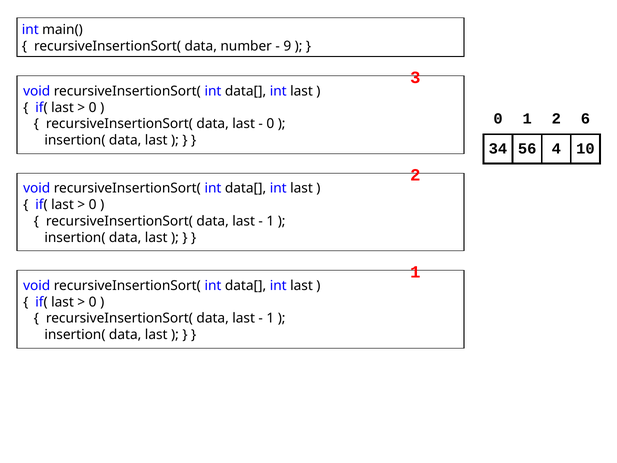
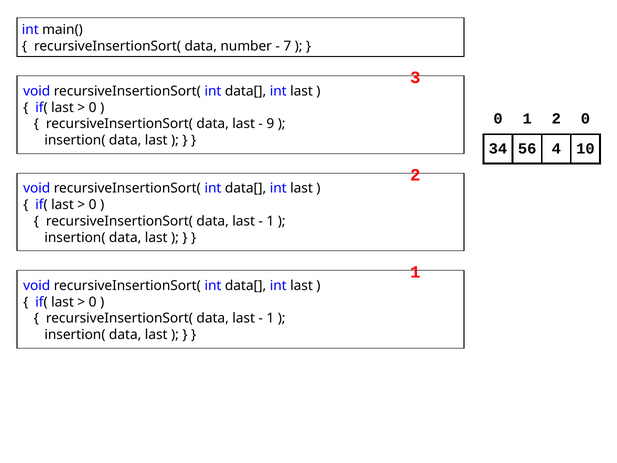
9: 9 -> 7
2 6: 6 -> 0
0 at (270, 124): 0 -> 9
